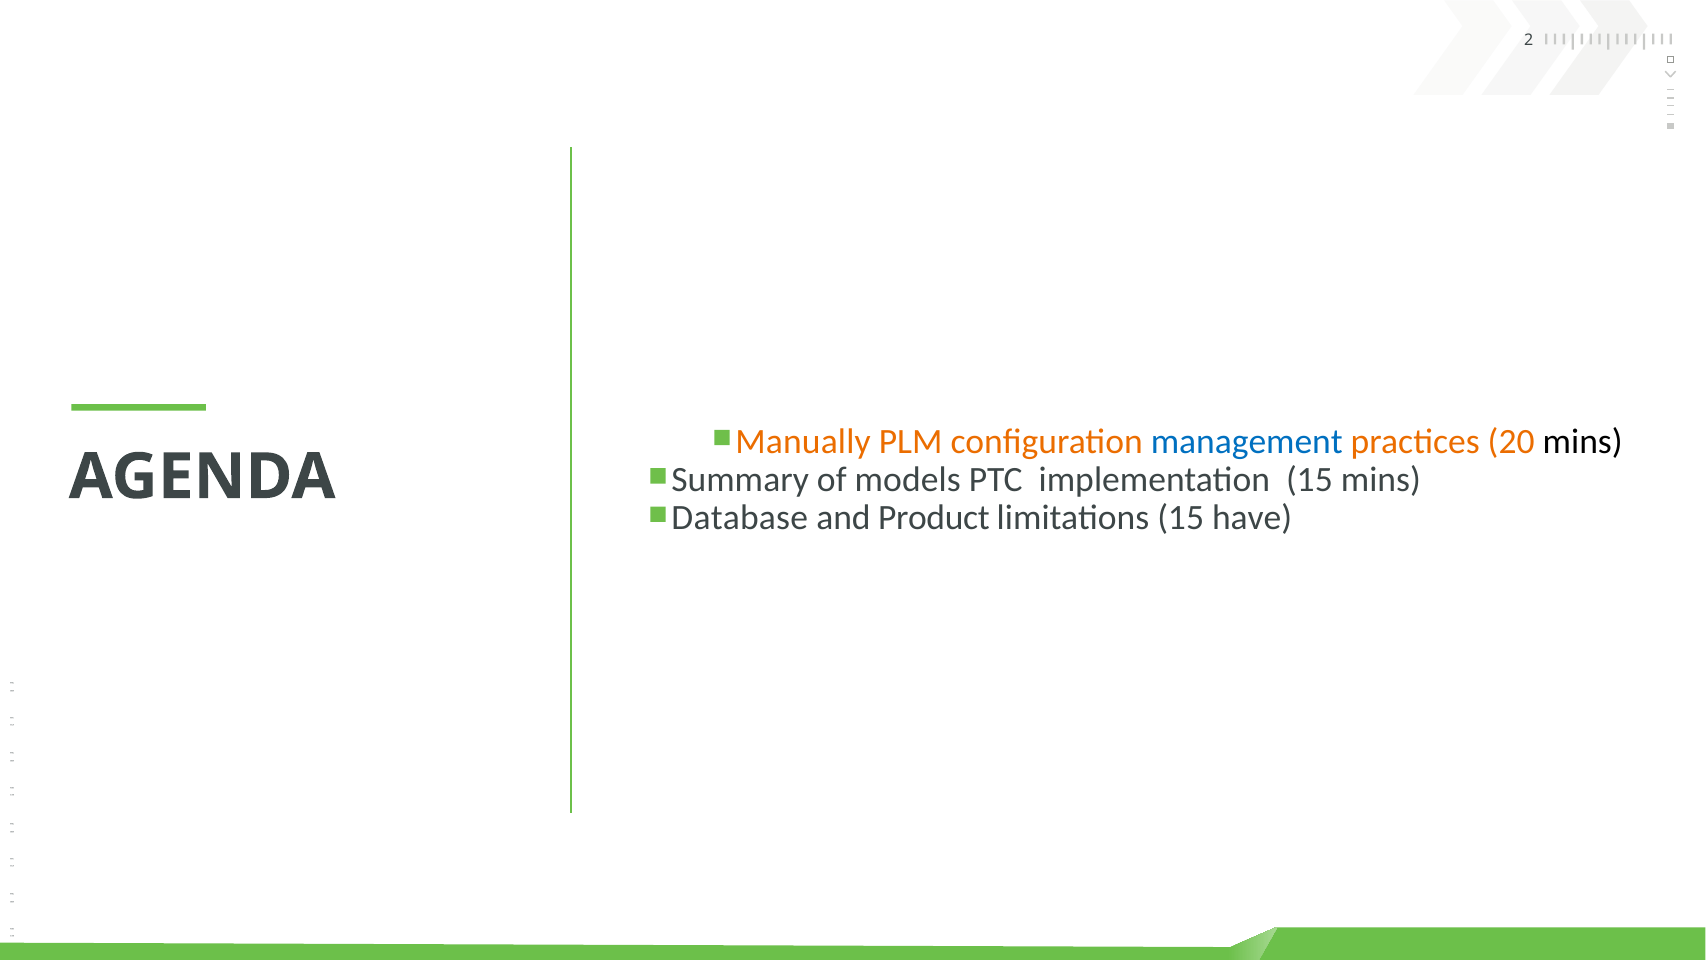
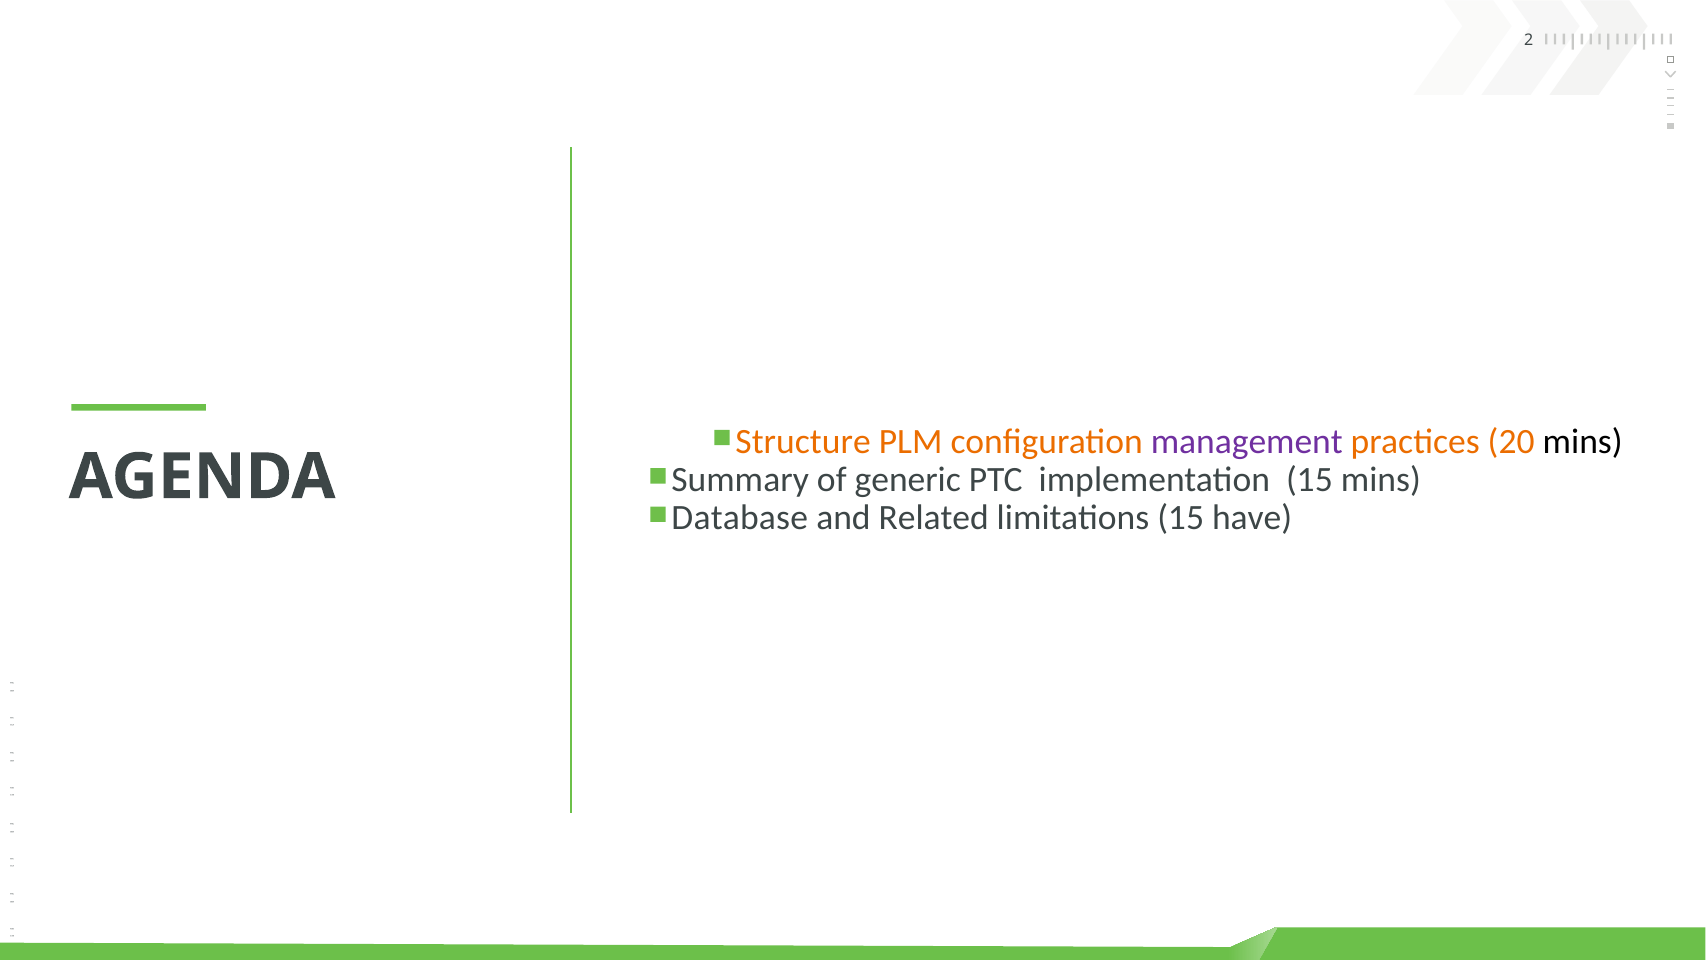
Manually: Manually -> Structure
management colour: blue -> purple
models: models -> generic
Product: Product -> Related
